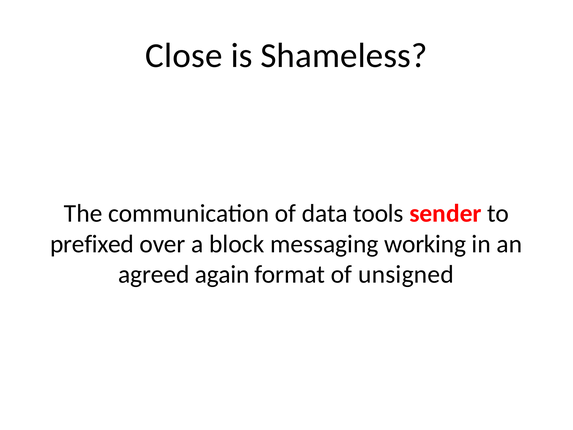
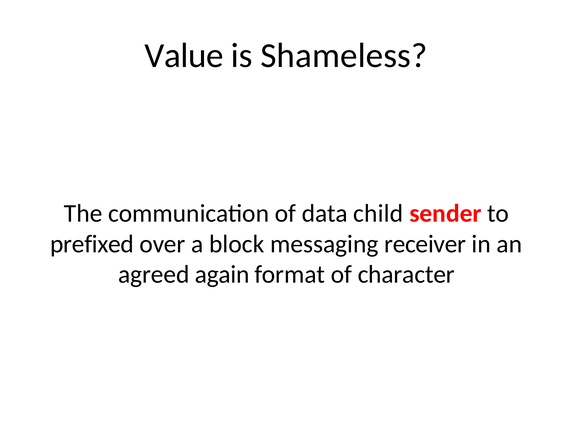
Close: Close -> Value
tools: tools -> child
working: working -> receiver
unsigned: unsigned -> character
